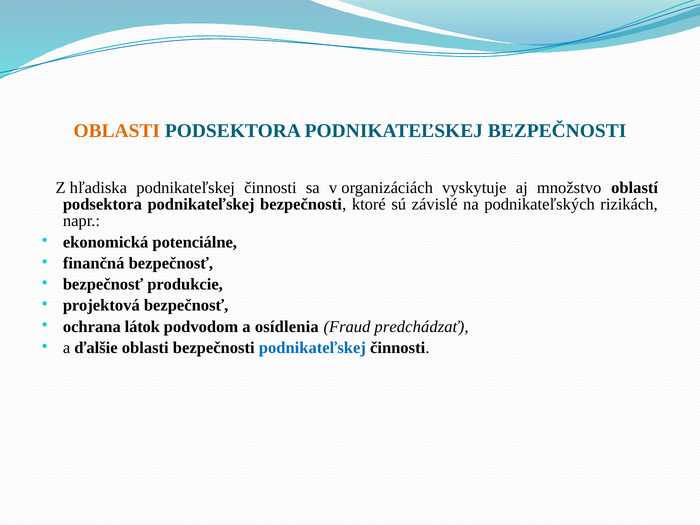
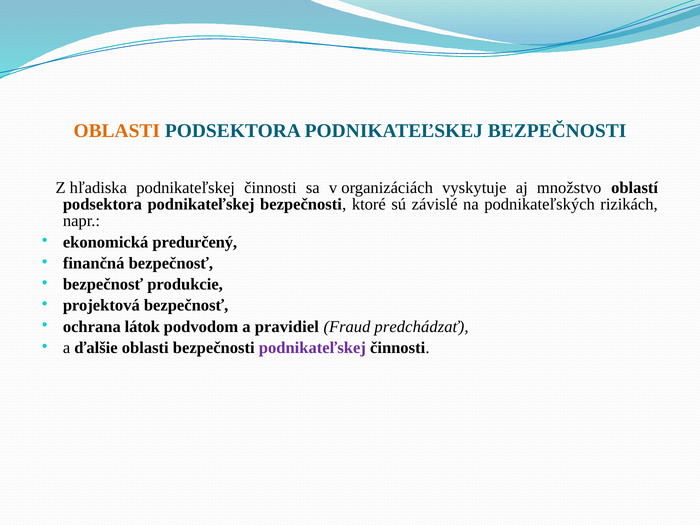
potenciálne: potenciálne -> predurčený
osídlenia: osídlenia -> pravidiel
podnikateľskej at (312, 348) colour: blue -> purple
